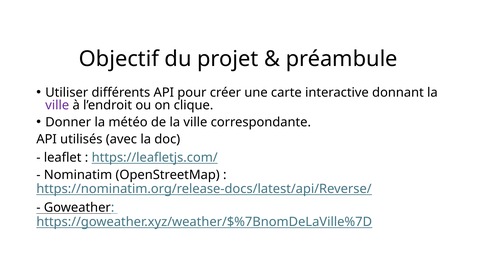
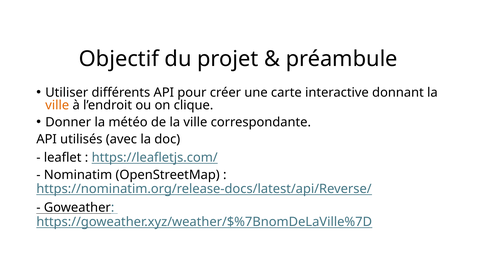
ville at (57, 105) colour: purple -> orange
